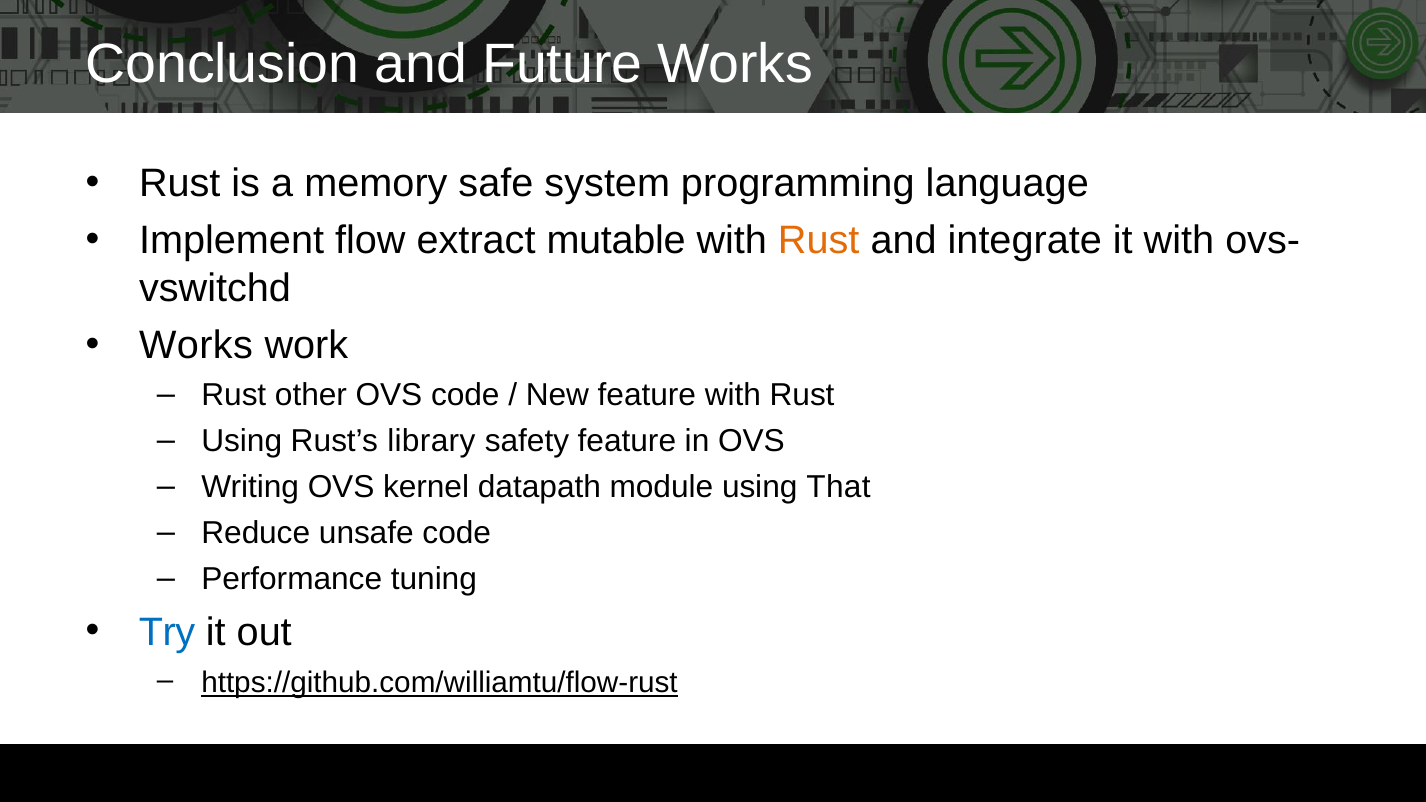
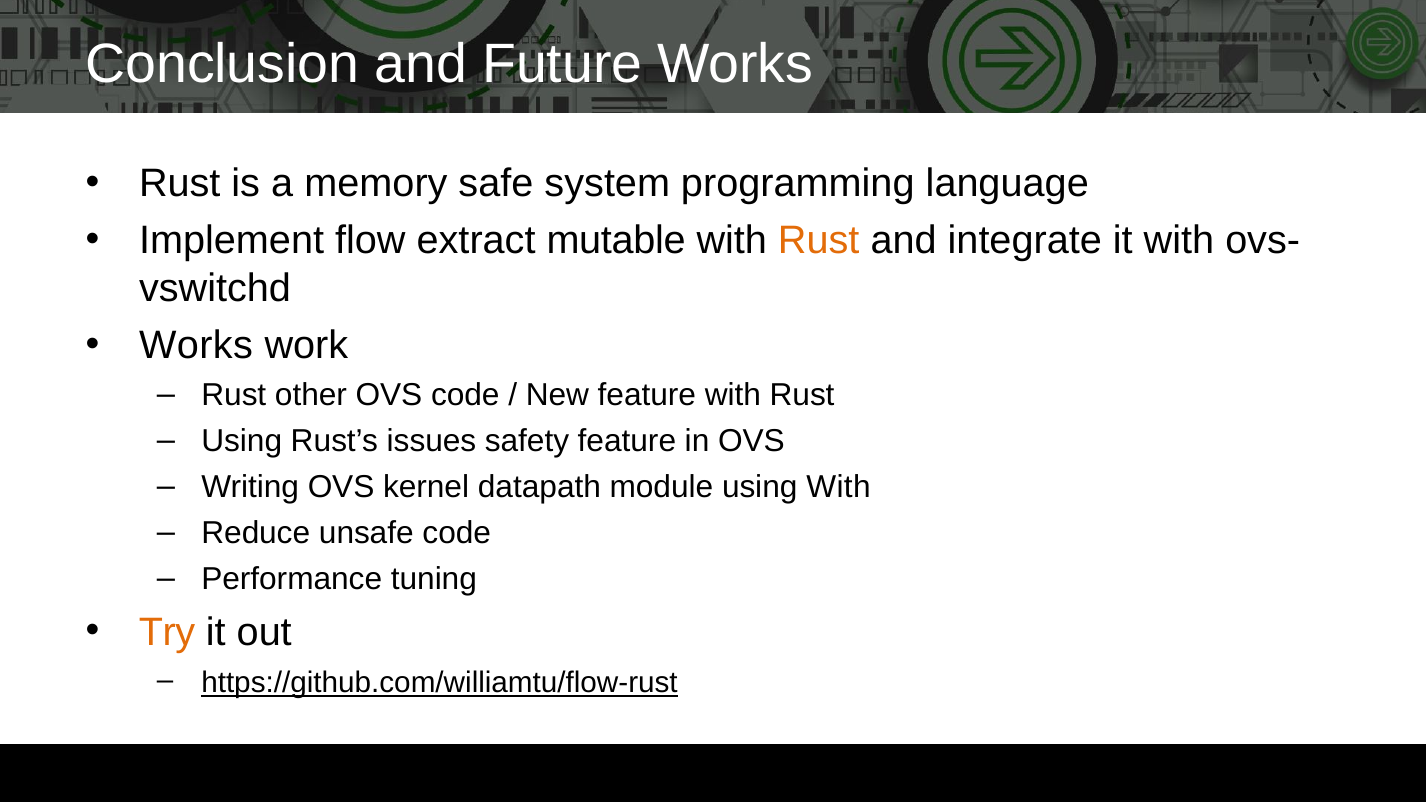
library: library -> issues
using That: That -> With
Try colour: blue -> orange
